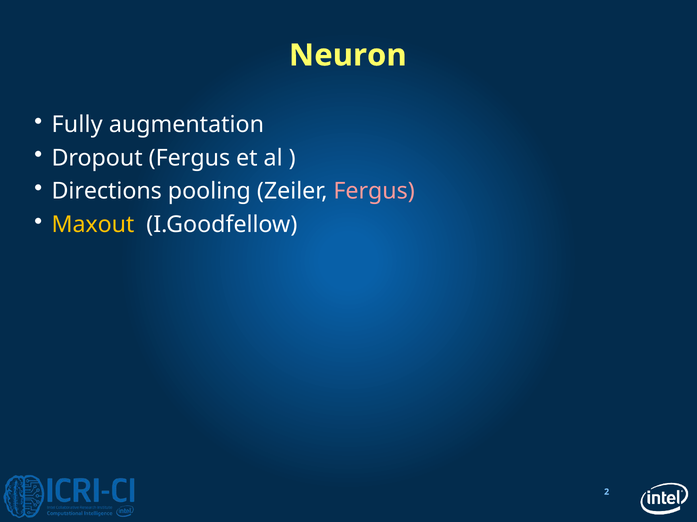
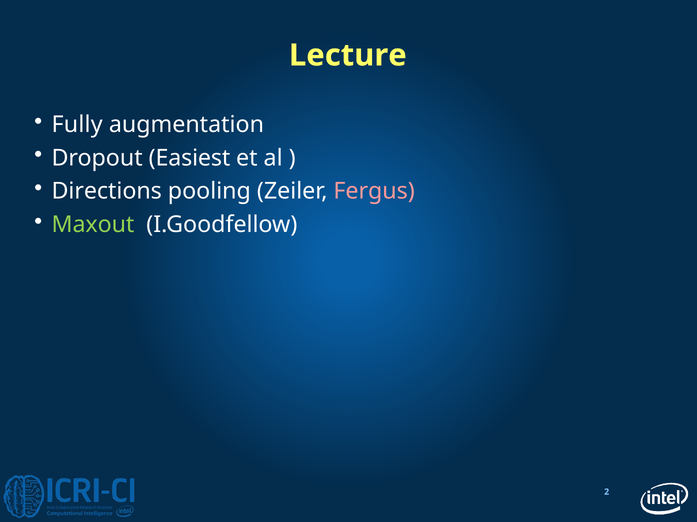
Neuron: Neuron -> Lecture
Dropout Fergus: Fergus -> Easiest
Maxout colour: yellow -> light green
